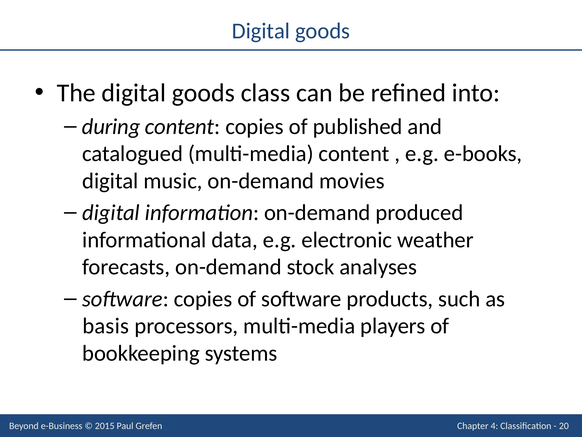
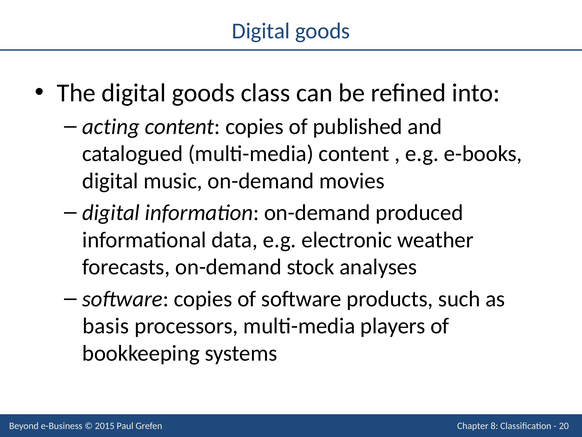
during: during -> acting
4: 4 -> 8
